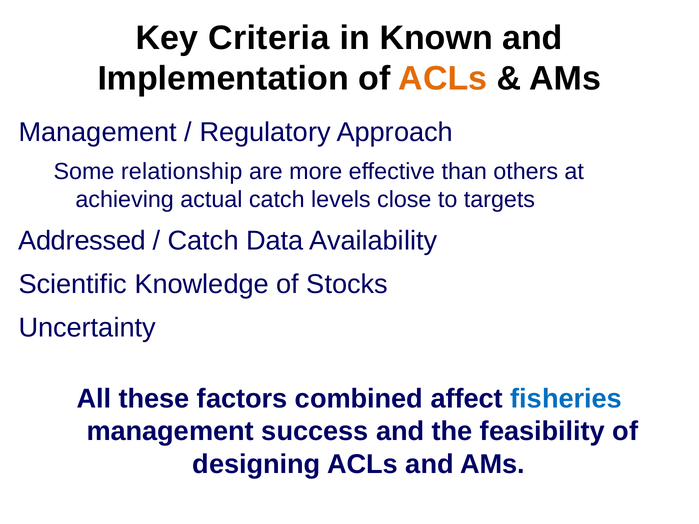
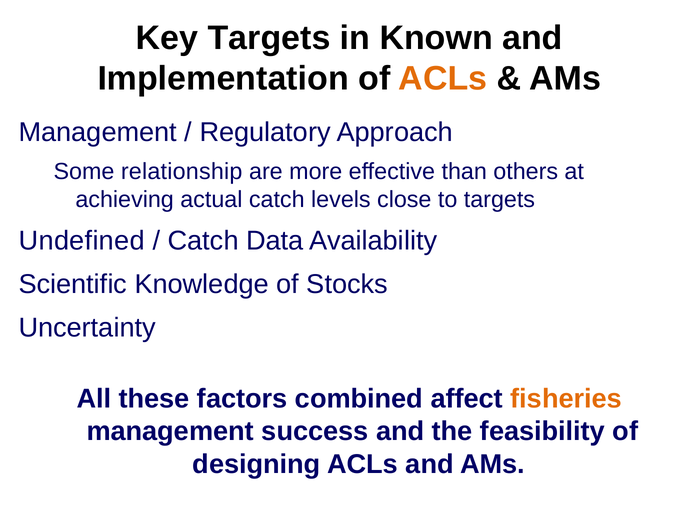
Key Criteria: Criteria -> Targets
Addressed: Addressed -> Undefined
fisheries colour: blue -> orange
